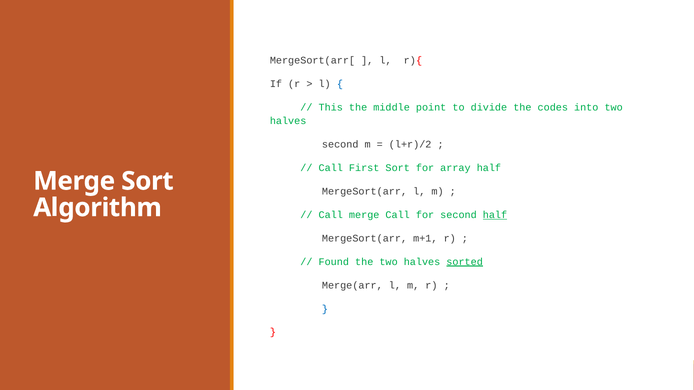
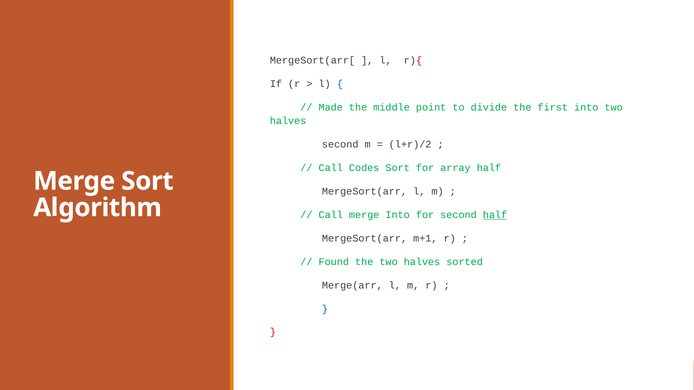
This: This -> Made
codes: codes -> first
First: First -> Codes
merge Call: Call -> Into
sorted underline: present -> none
